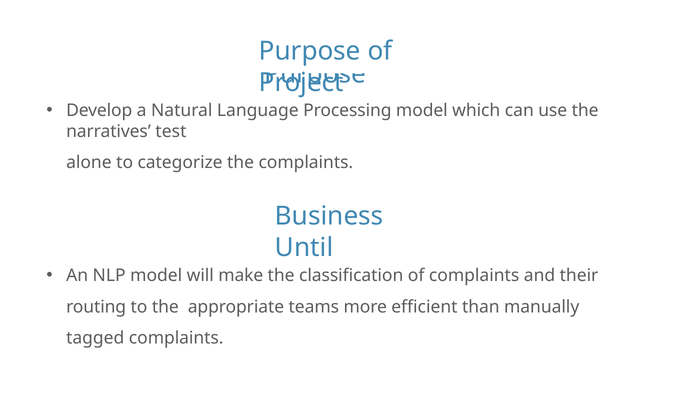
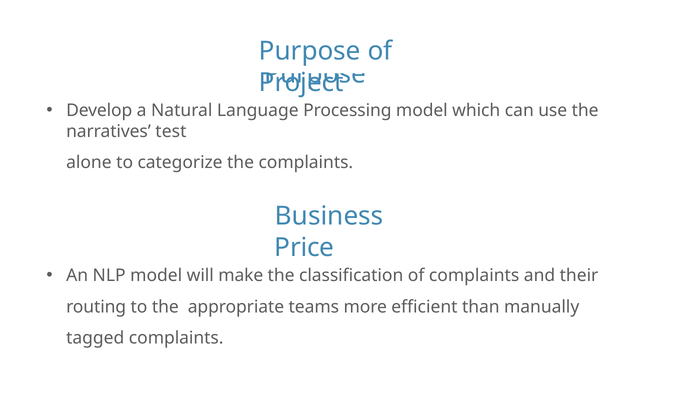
Until: Until -> Price
